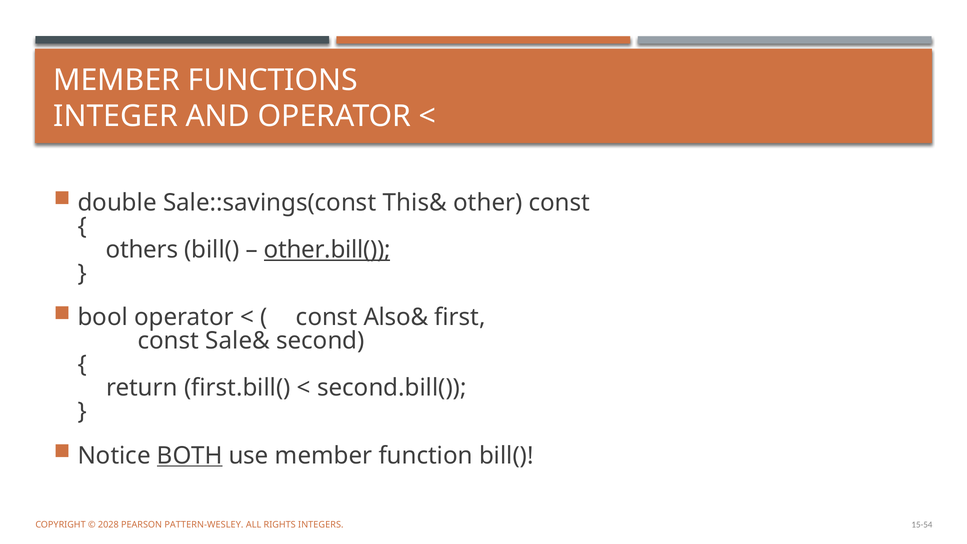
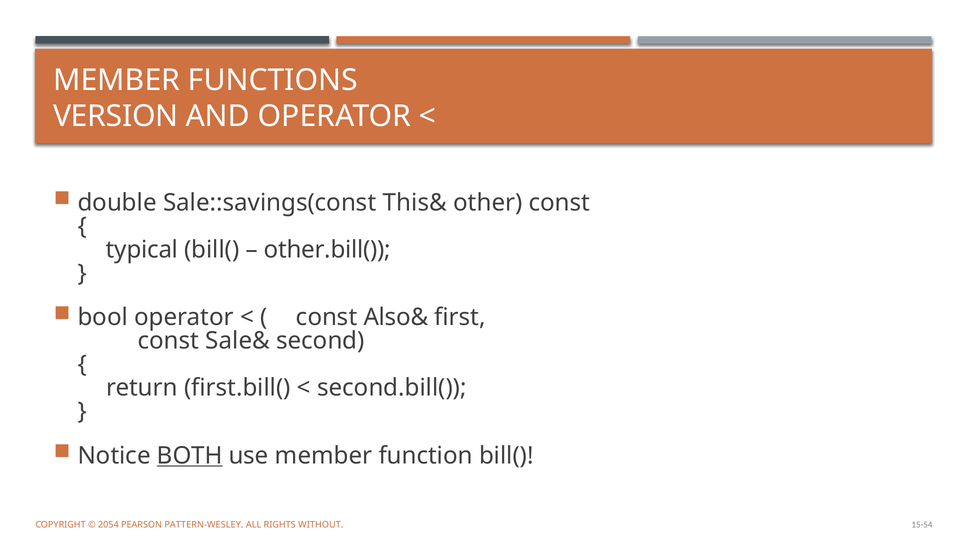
INTEGER: INTEGER -> VERSION
others: others -> typical
other.bill( underline: present -> none
2028: 2028 -> 2054
INTEGERS: INTEGERS -> WITHOUT
